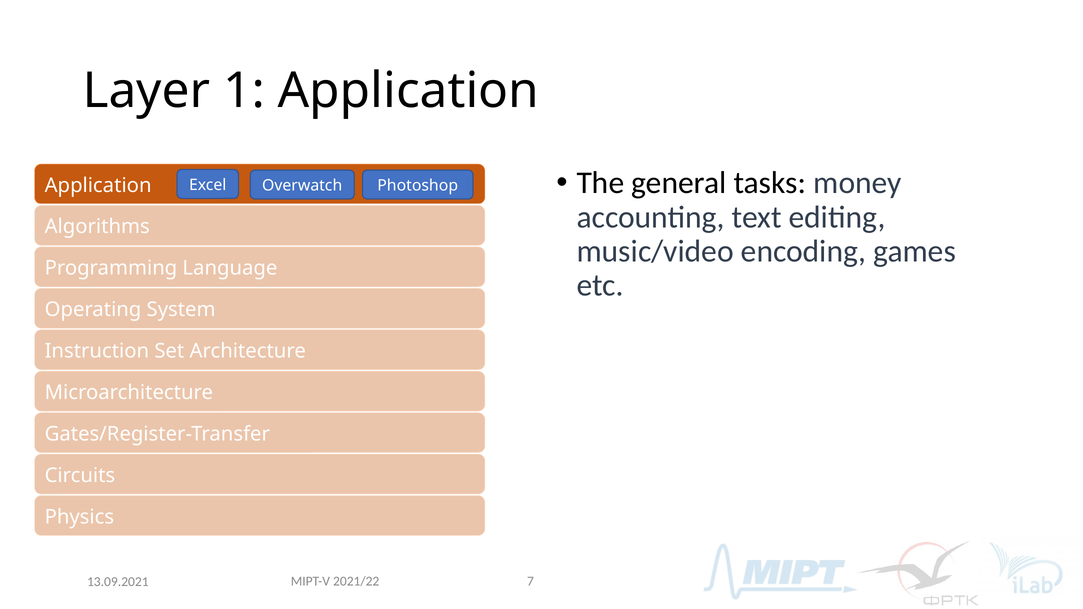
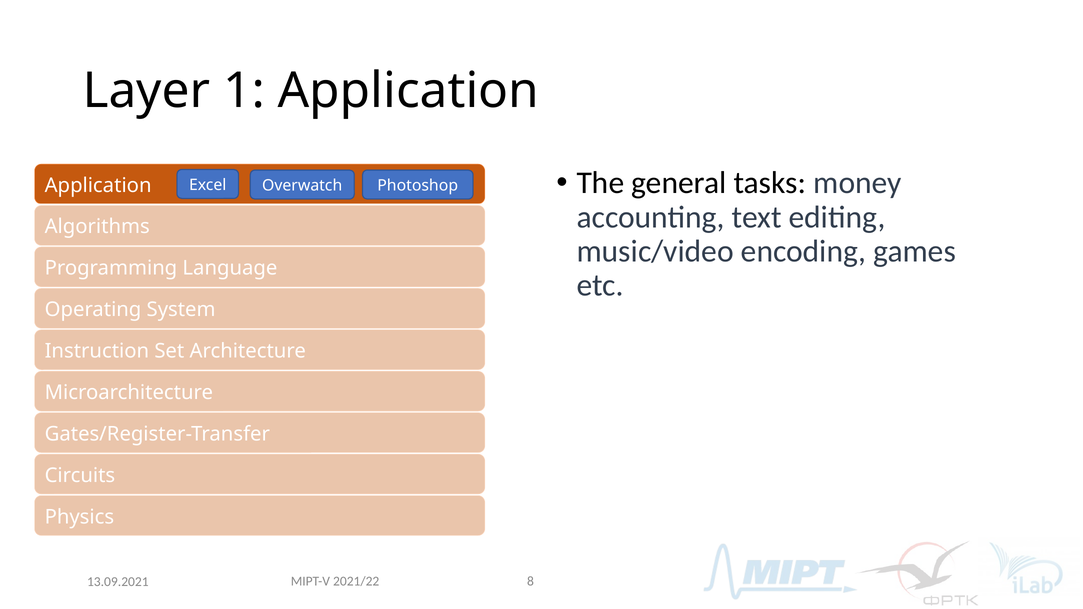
7: 7 -> 8
